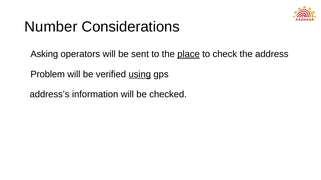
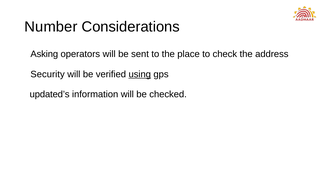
place underline: present -> none
Problem: Problem -> Security
address’s: address’s -> updated’s
